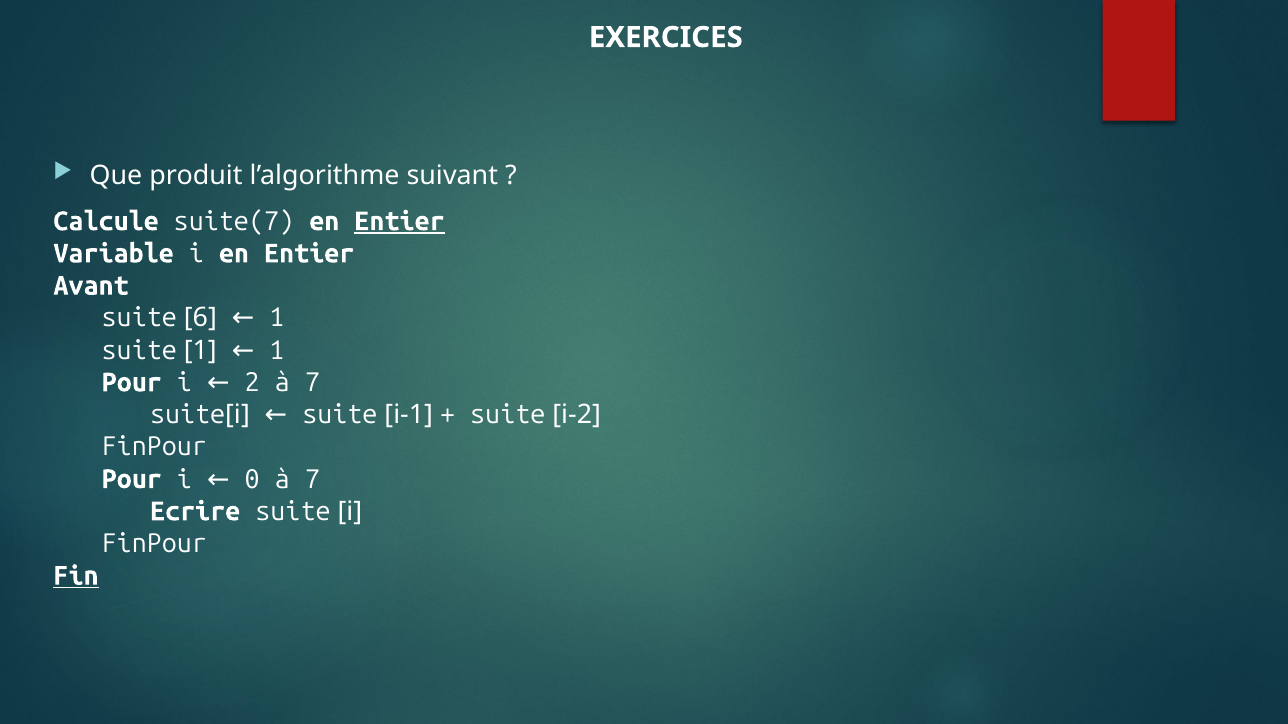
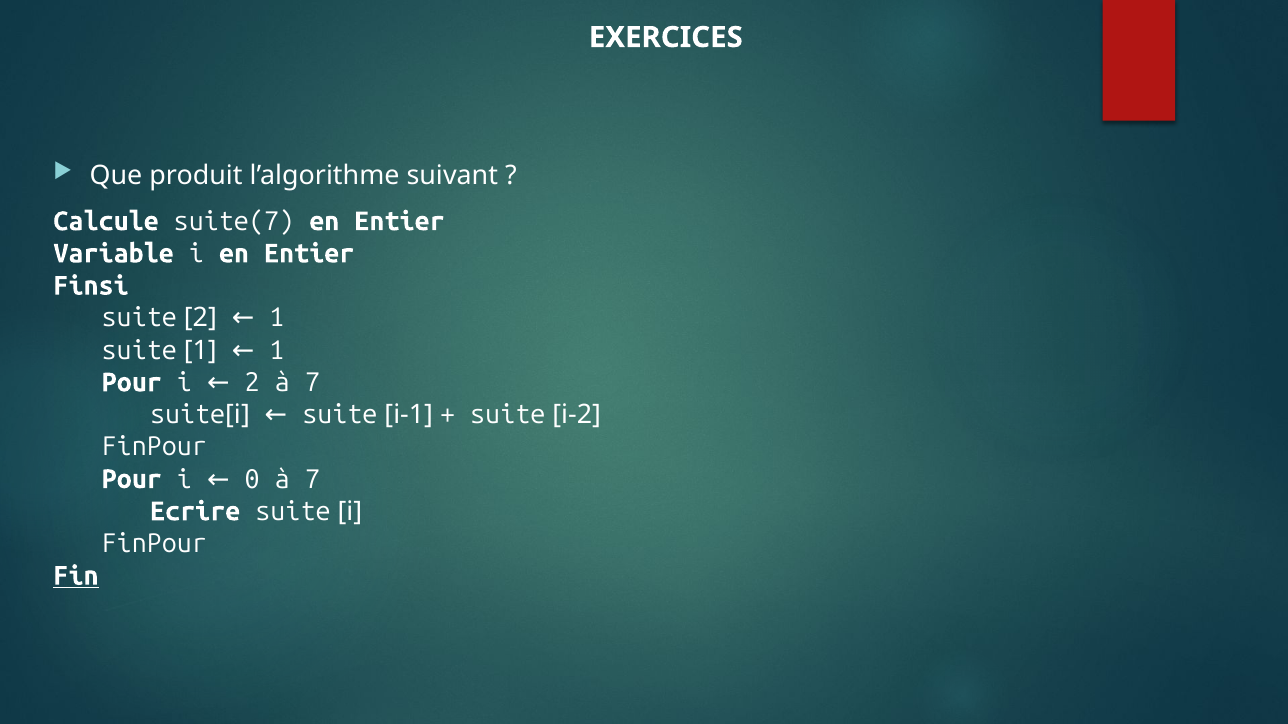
Entier at (399, 221) underline: present -> none
Avant: Avant -> Finsi
suite 6: 6 -> 2
